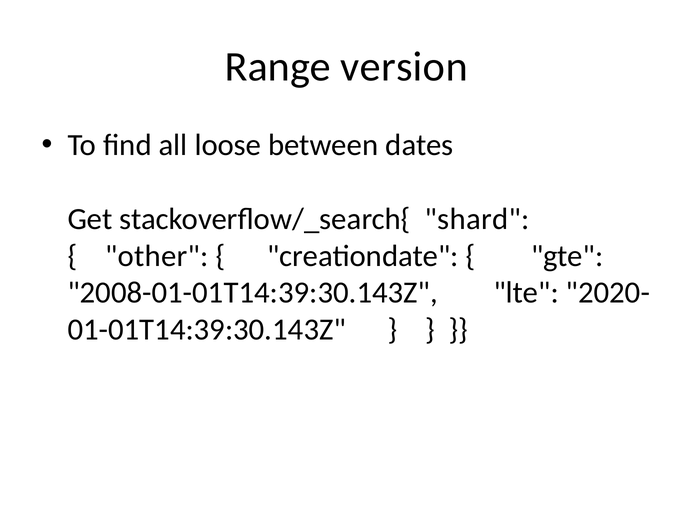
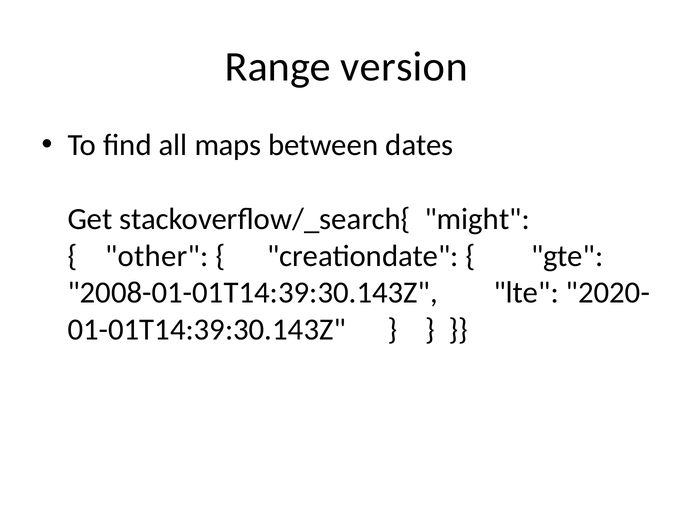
loose: loose -> maps
shard: shard -> might
